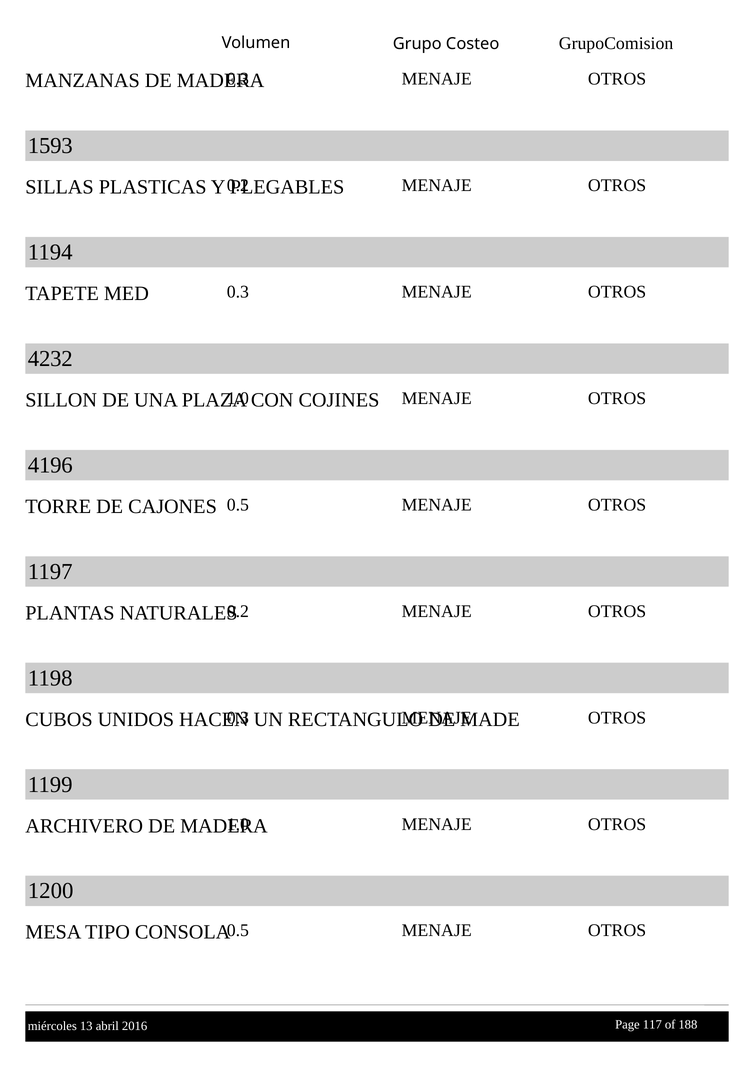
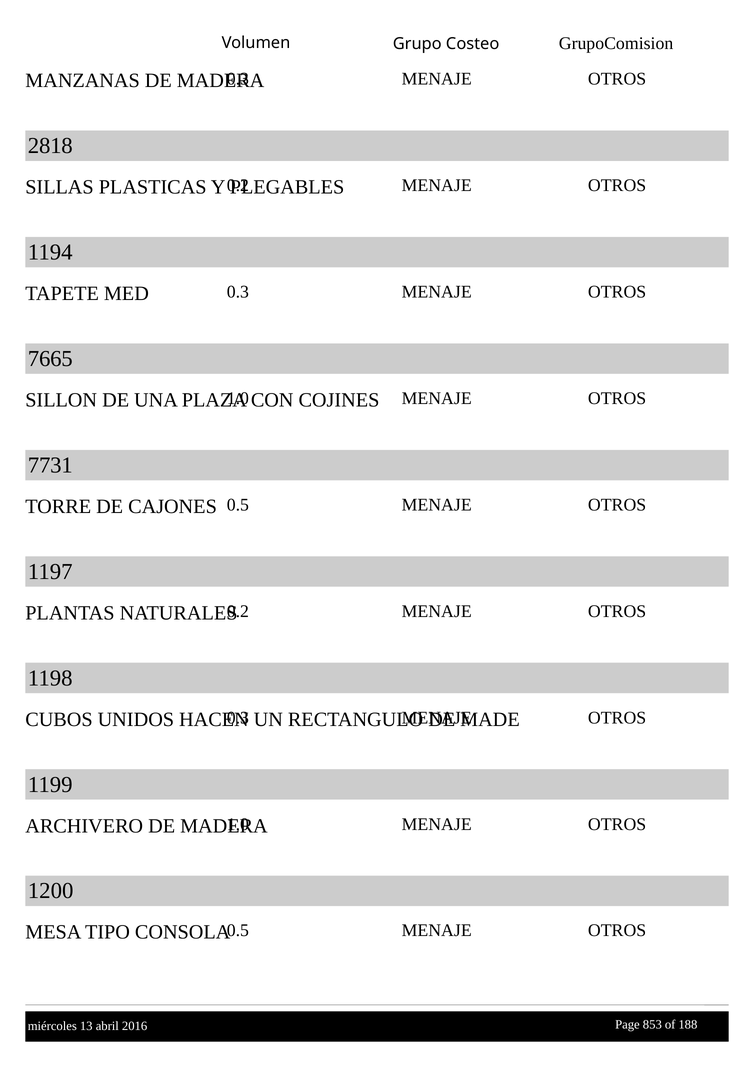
1593: 1593 -> 2818
4232: 4232 -> 7665
4196: 4196 -> 7731
117: 117 -> 853
